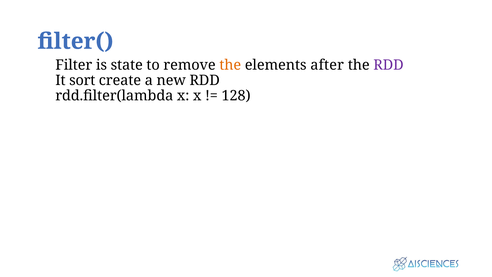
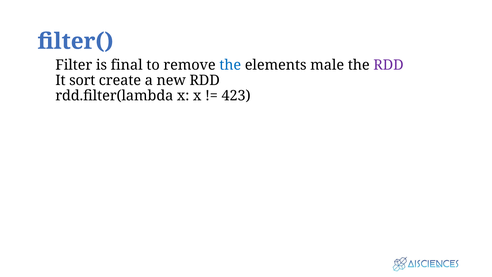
state: state -> final
the at (230, 65) colour: orange -> blue
after: after -> male
128: 128 -> 423
